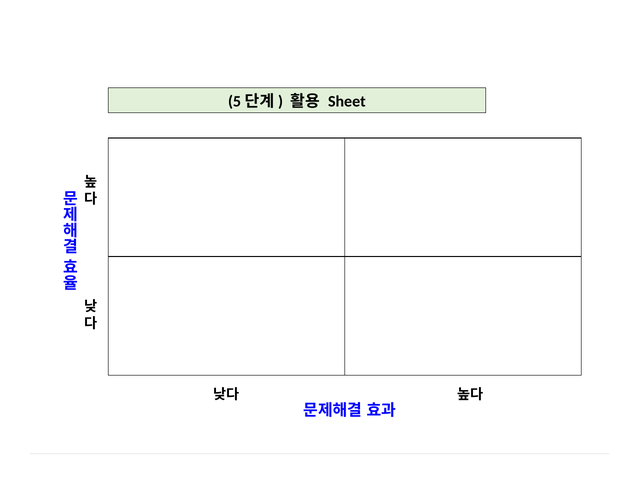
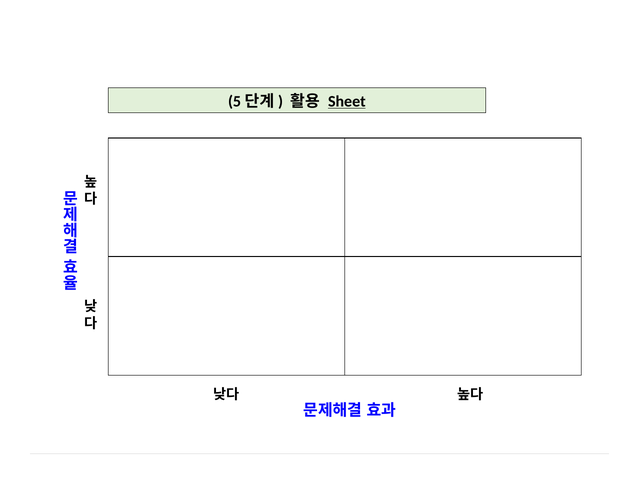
Sheet underline: none -> present
